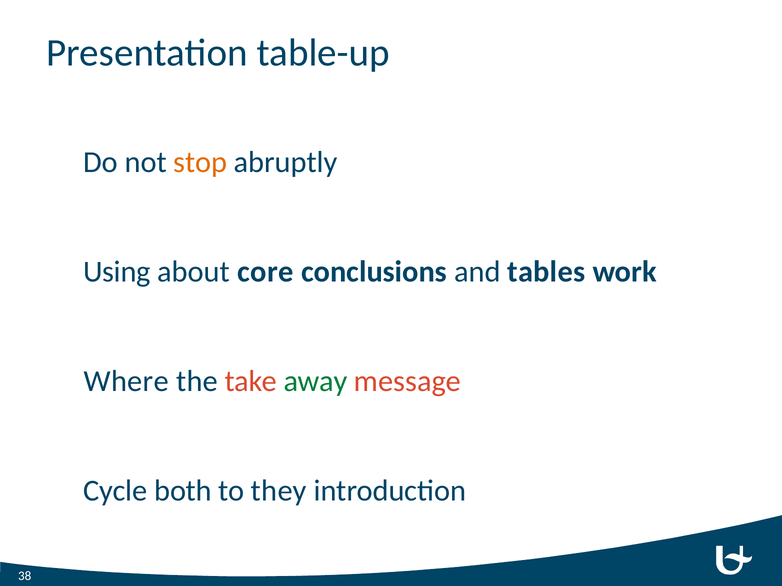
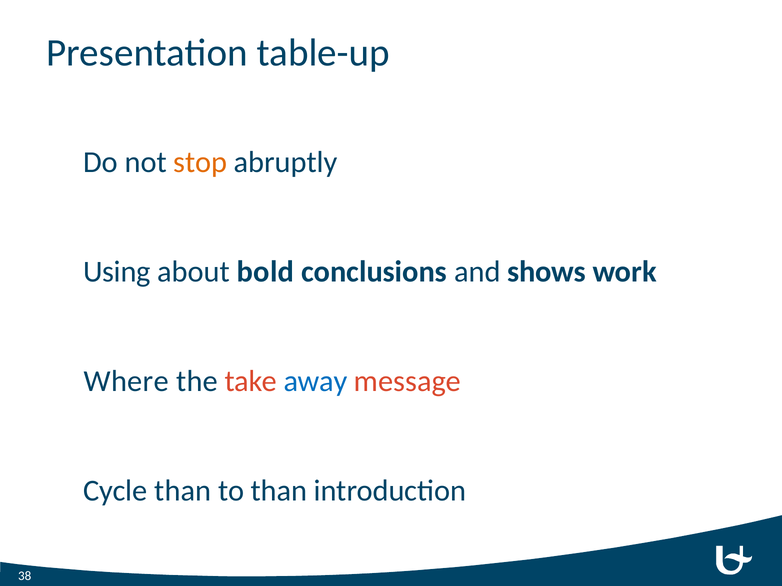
core: core -> bold
tables: tables -> shows
away colour: green -> blue
Cycle both: both -> than
to they: they -> than
